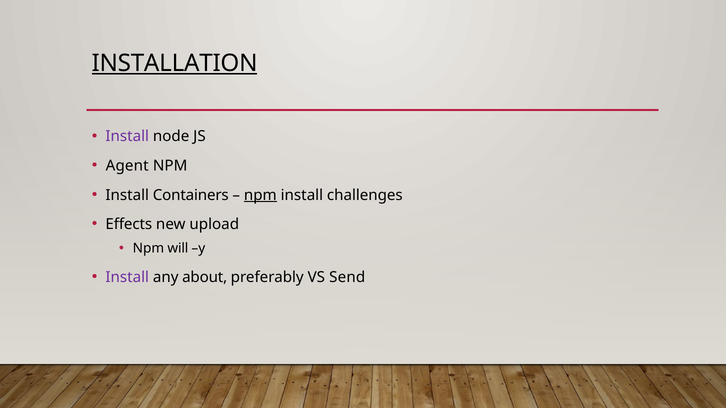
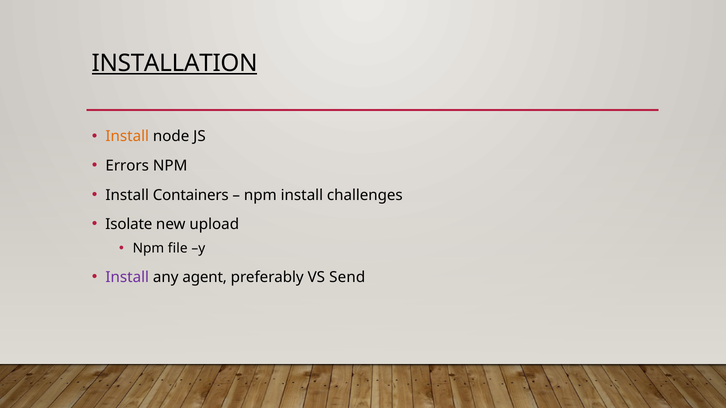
Install at (127, 137) colour: purple -> orange
Agent: Agent -> Errors
npm at (260, 195) underline: present -> none
Effects: Effects -> Isolate
will: will -> file
about: about -> agent
